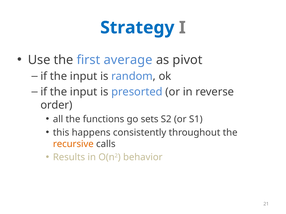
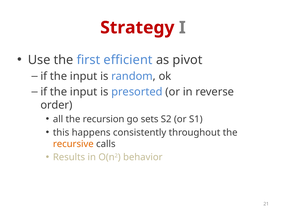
Strategy colour: blue -> red
average: average -> efficient
functions: functions -> recursion
